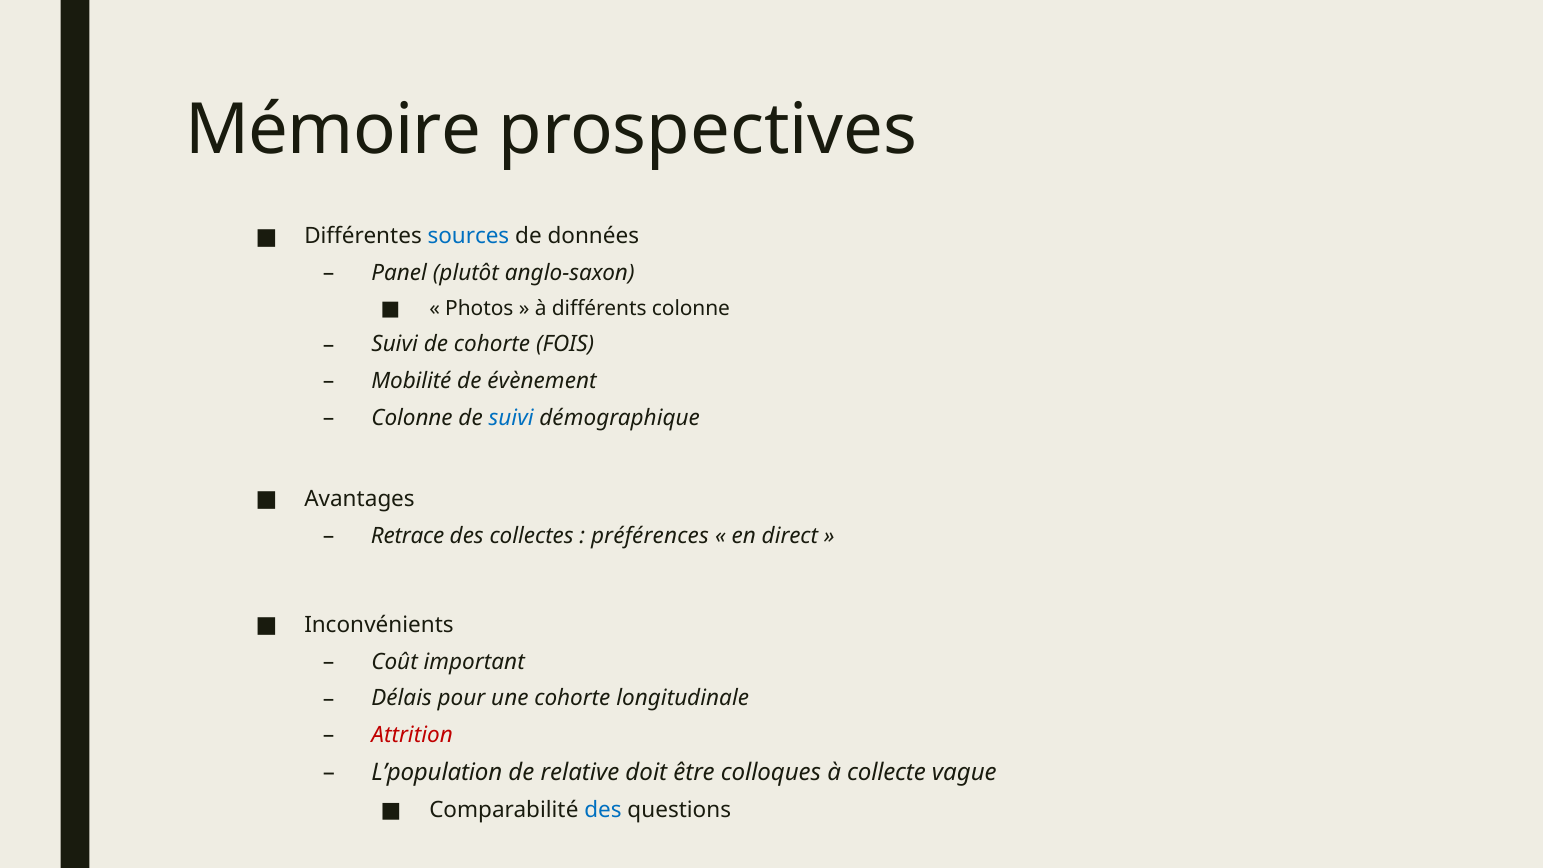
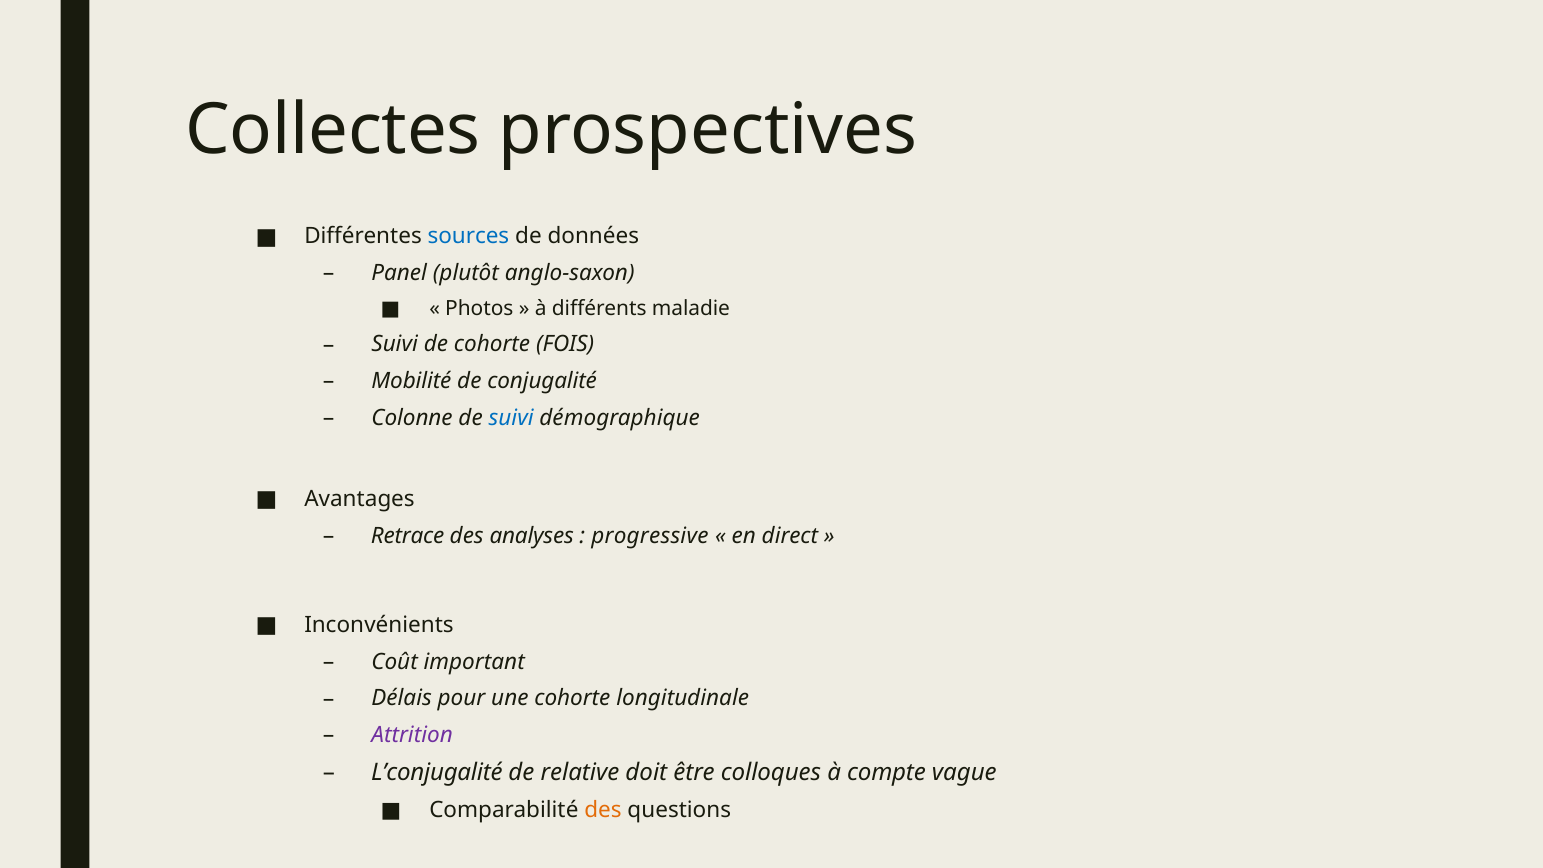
Mémoire: Mémoire -> Collectes
différents colonne: colonne -> maladie
évènement: évènement -> conjugalité
collectes: collectes -> analyses
préférences: préférences -> progressive
Attrition colour: red -> purple
L’population: L’population -> L’conjugalité
collecte: collecte -> compte
des at (603, 810) colour: blue -> orange
